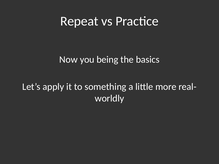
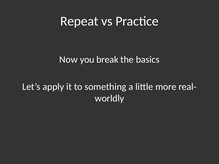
being: being -> break
